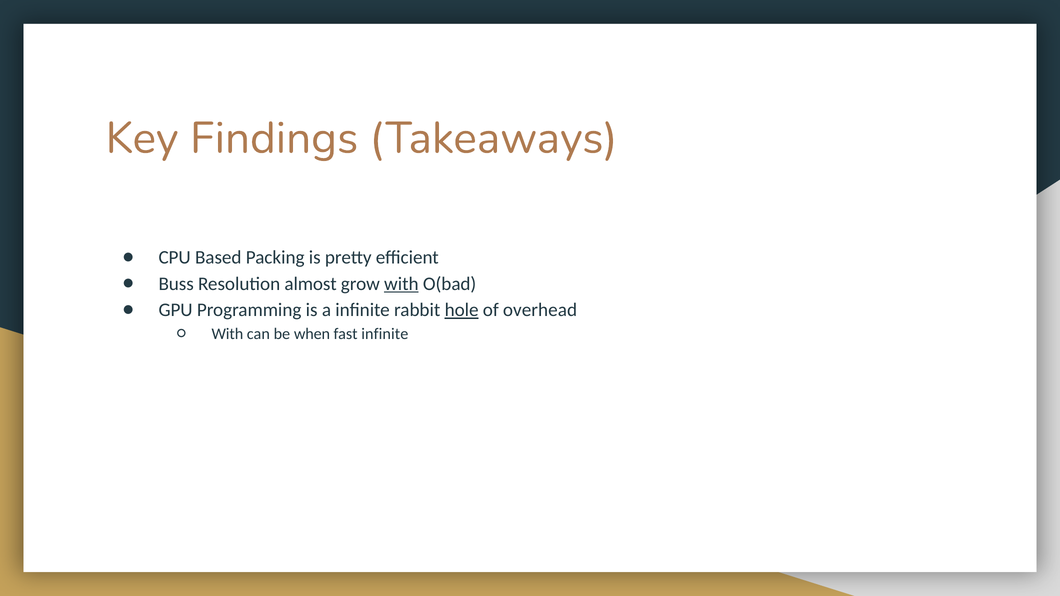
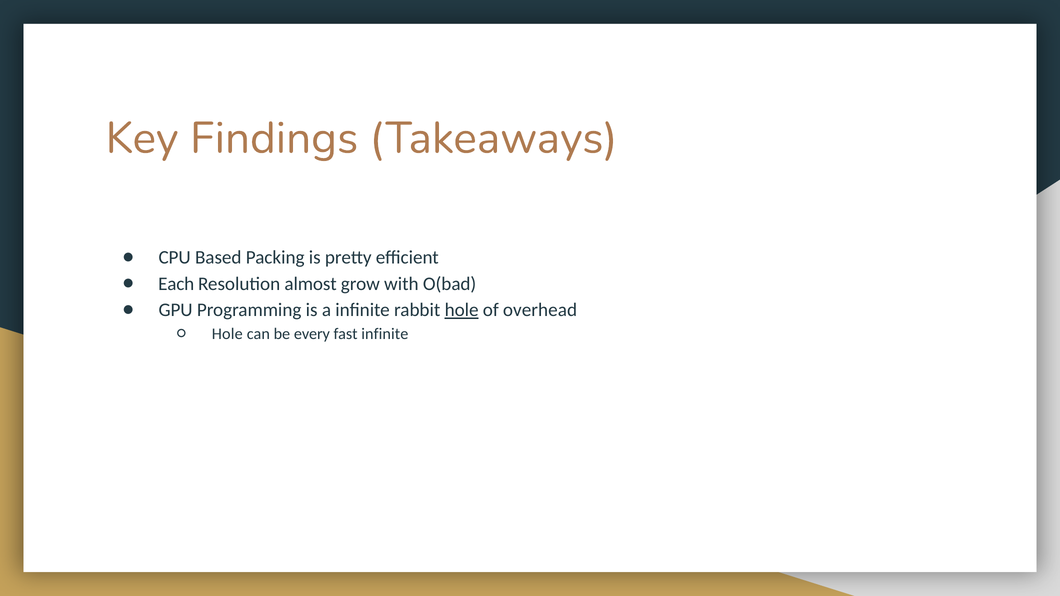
Buss: Buss -> Each
with at (401, 284) underline: present -> none
With at (227, 334): With -> Hole
when: when -> every
